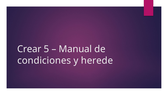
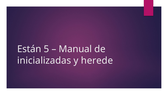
Crear: Crear -> Están
condiciones: condiciones -> inicializadas
